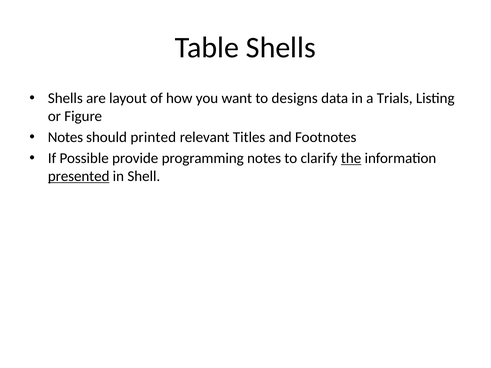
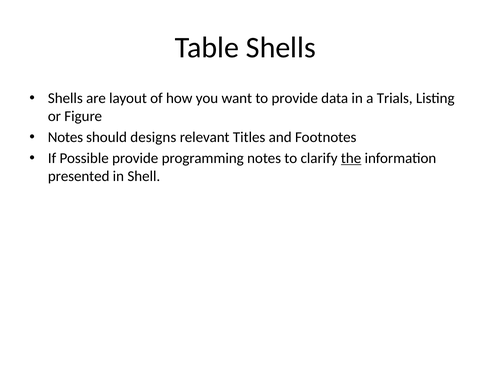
to designs: designs -> provide
printed: printed -> designs
presented underline: present -> none
